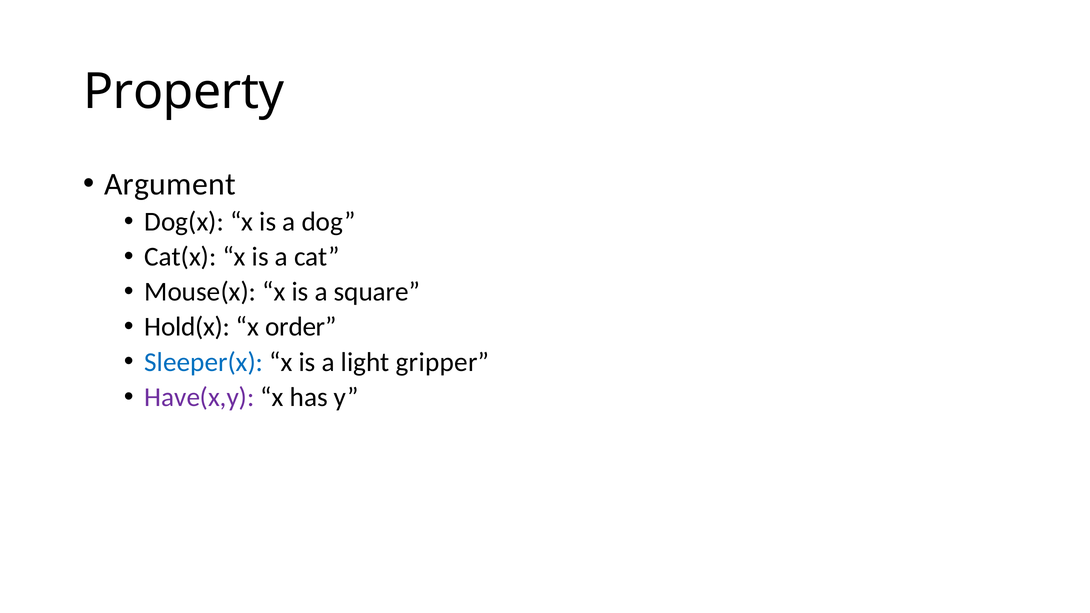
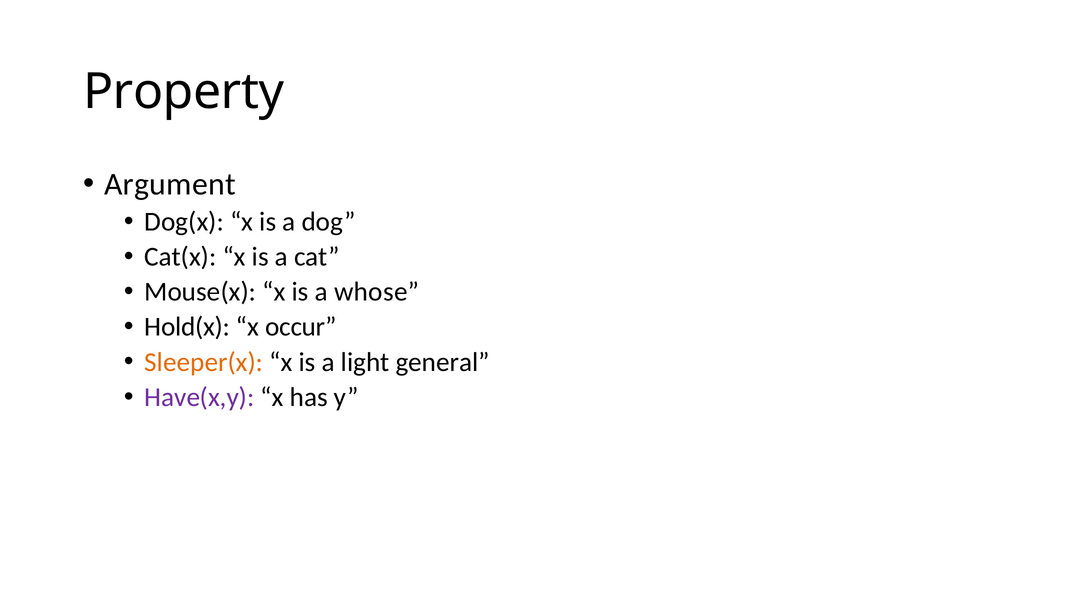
square: square -> whose
order: order -> occur
Sleeper(x colour: blue -> orange
gripper: gripper -> general
